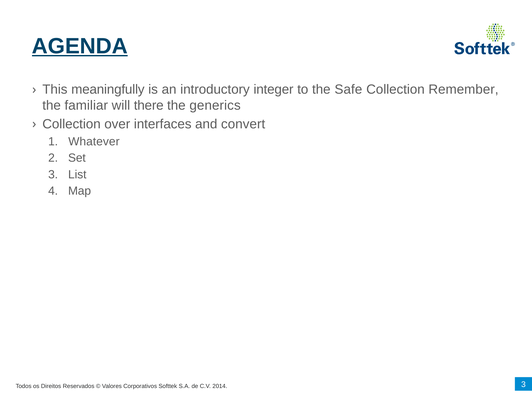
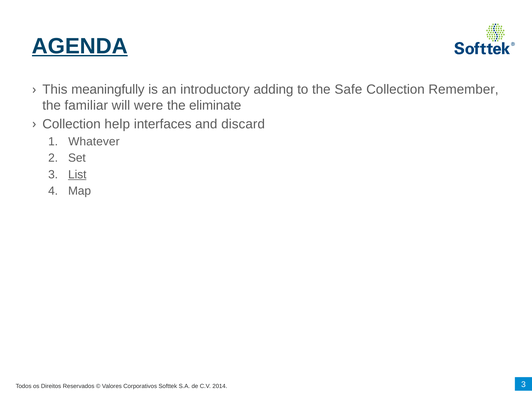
integer: integer -> adding
there: there -> were
generics: generics -> eliminate
over: over -> help
convert: convert -> discard
List underline: none -> present
